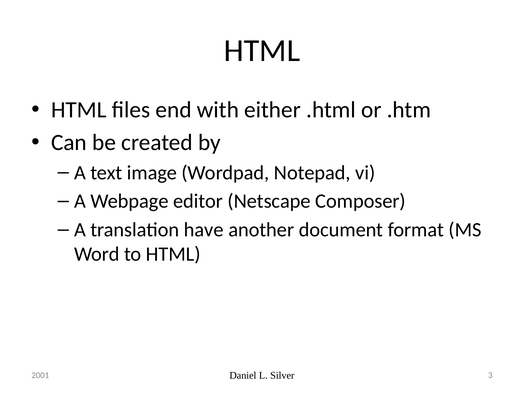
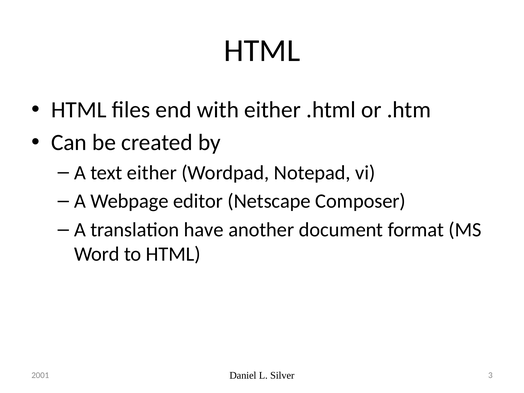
text image: image -> either
